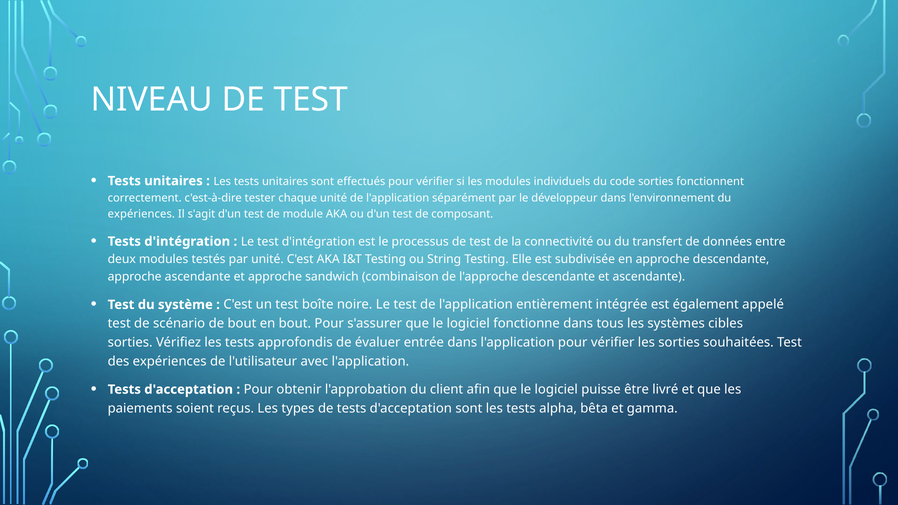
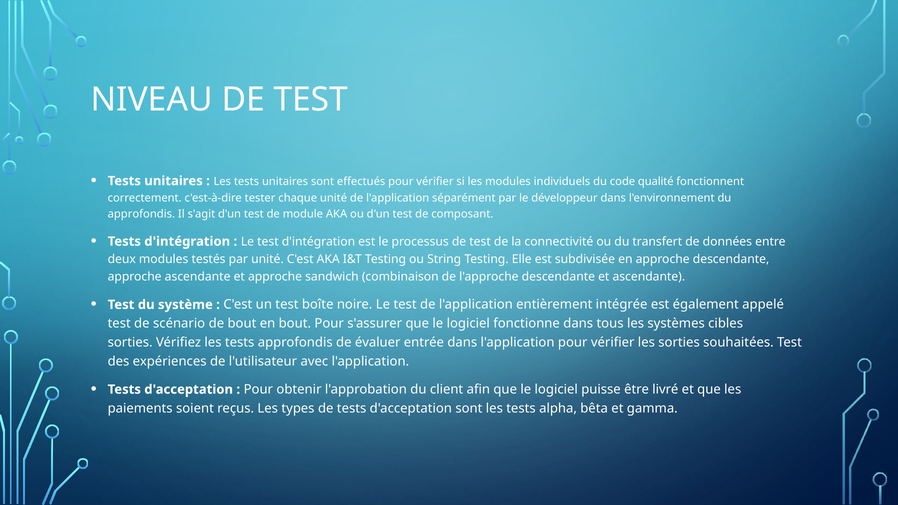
code sorties: sorties -> qualité
expériences at (141, 214): expériences -> approfondis
